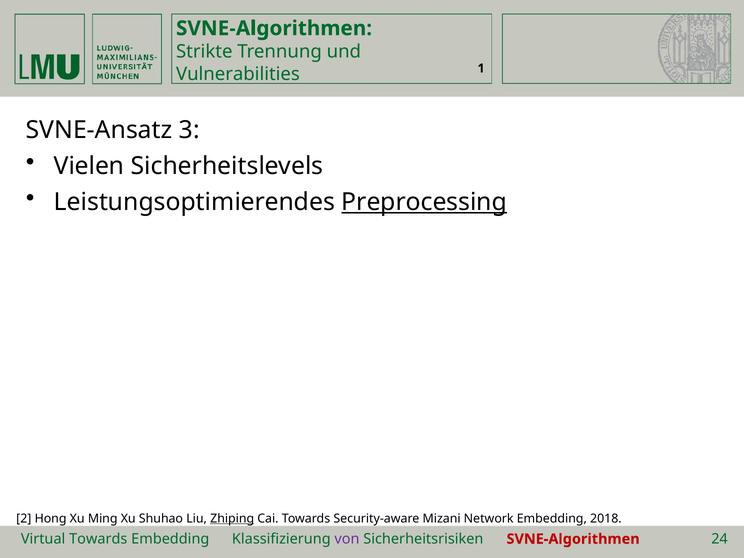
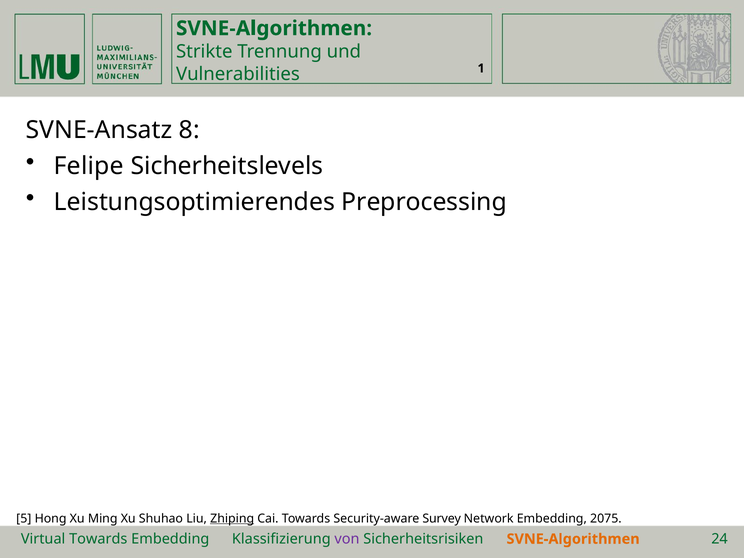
3: 3 -> 8
Vielen: Vielen -> Felipe
Preprocessing underline: present -> none
2: 2 -> 5
Mizani: Mizani -> Survey
2018: 2018 -> 2075
SVNE-Algorithmen at (573, 539) colour: red -> orange
